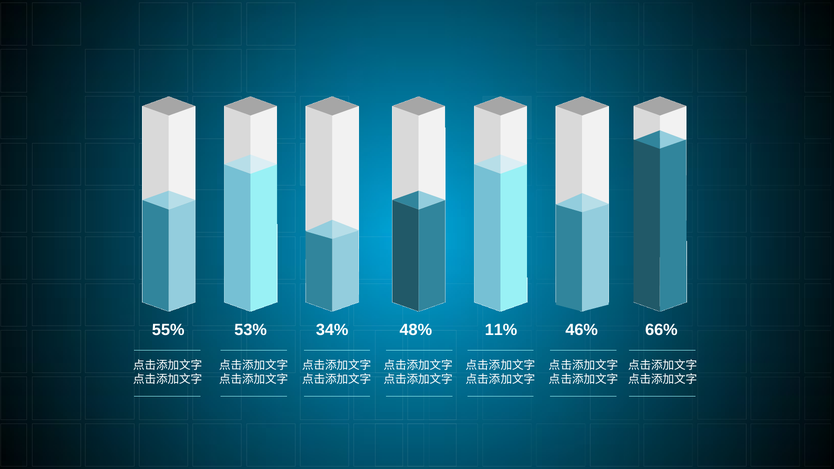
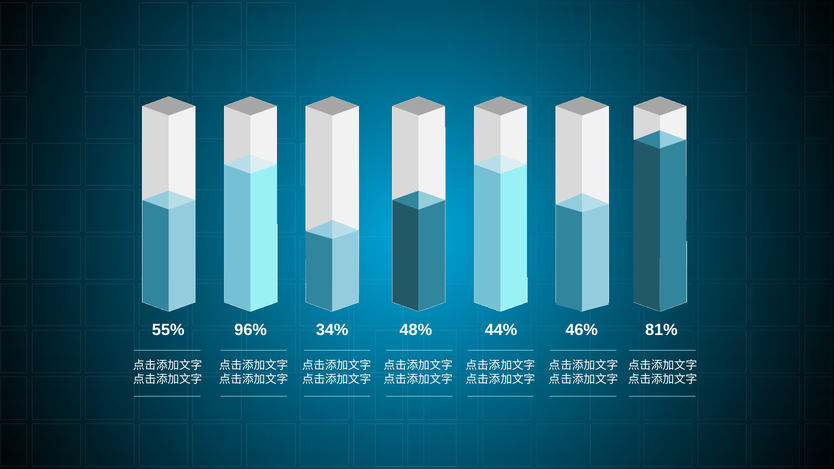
53%: 53% -> 96%
11%: 11% -> 44%
66%: 66% -> 81%
